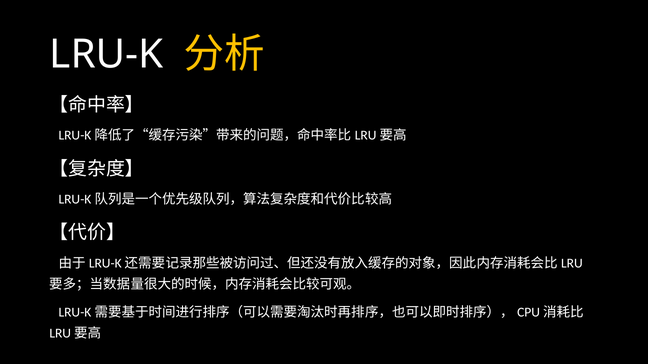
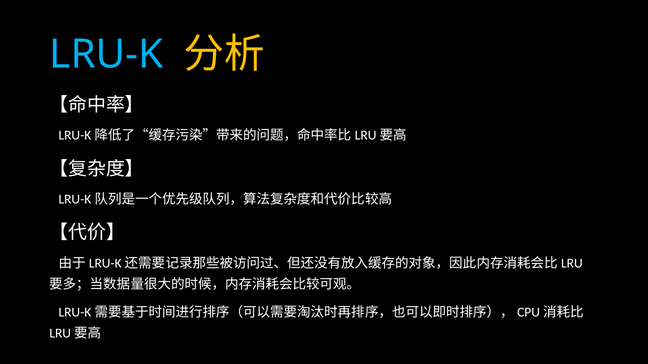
LRU-K colour: white -> light blue
